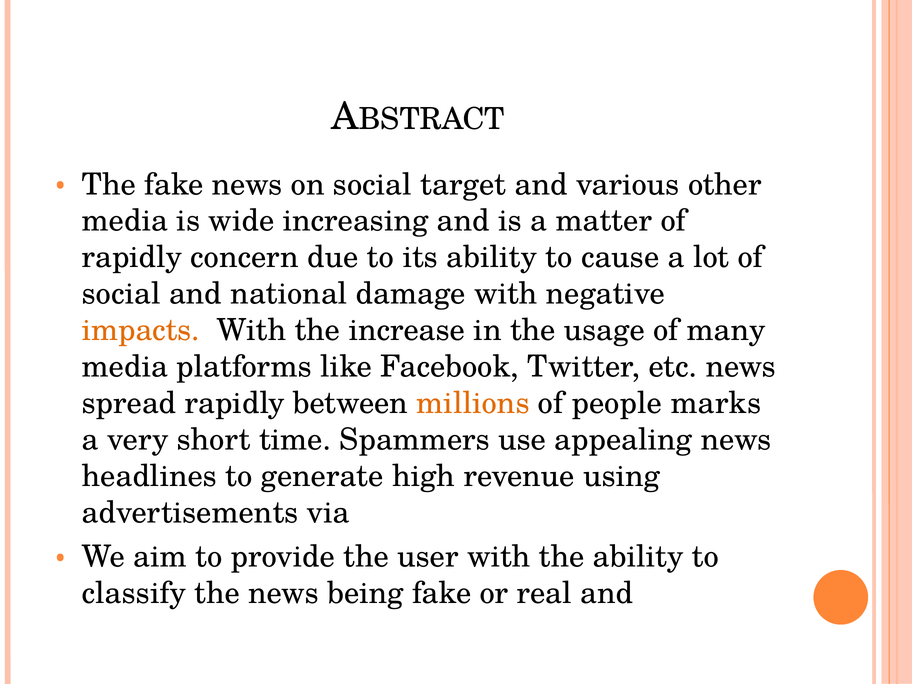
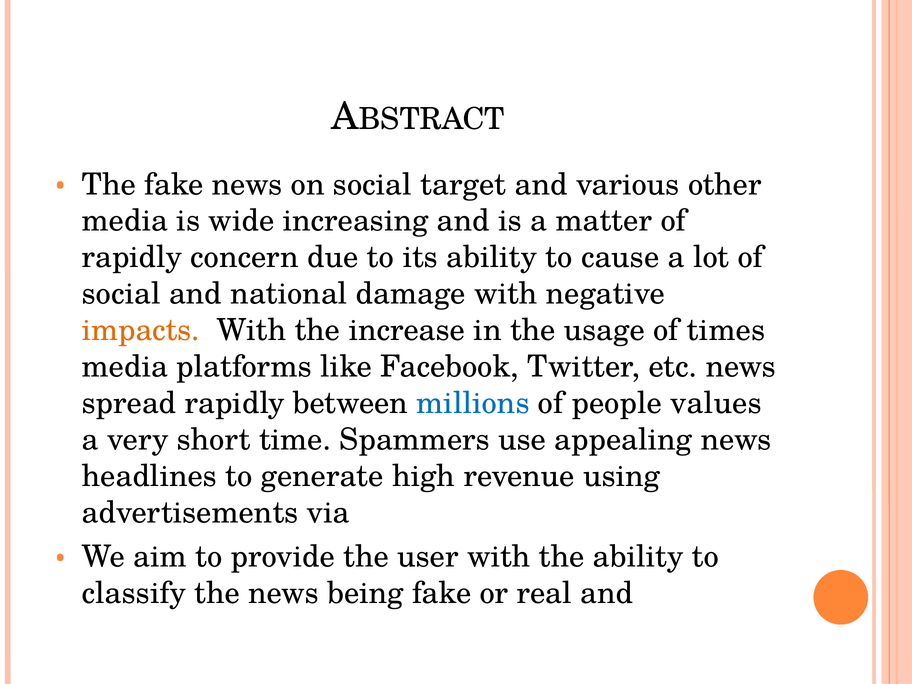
many: many -> times
millions colour: orange -> blue
marks: marks -> values
